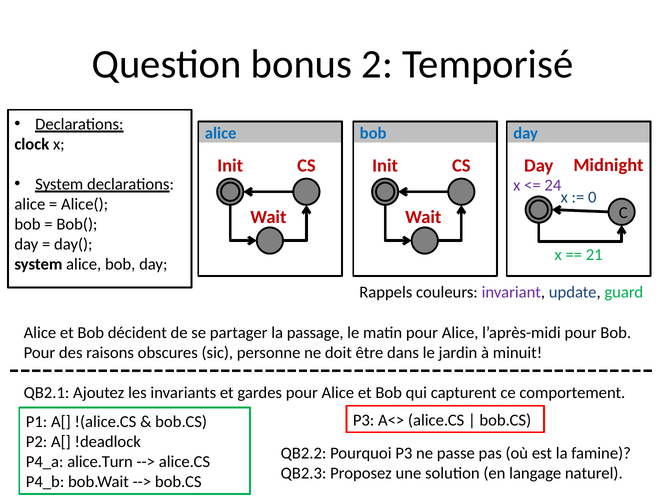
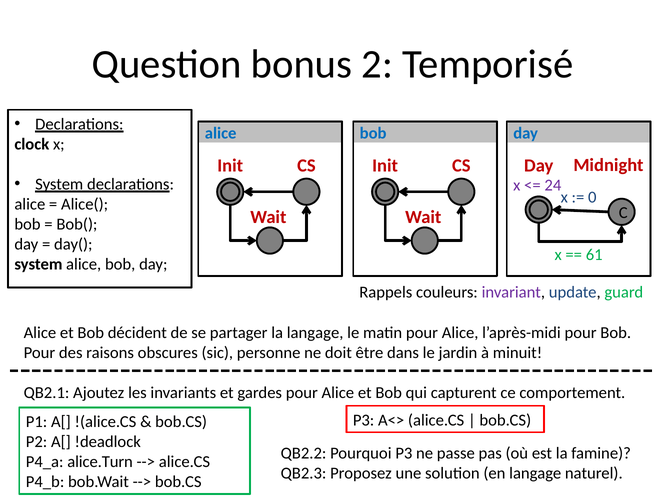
21: 21 -> 61
la passage: passage -> langage
